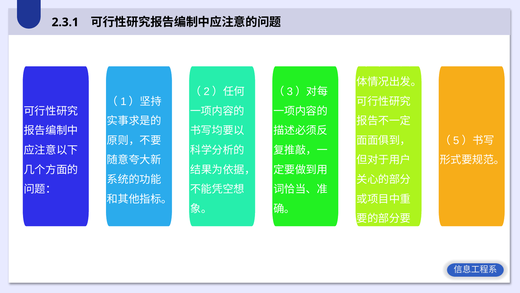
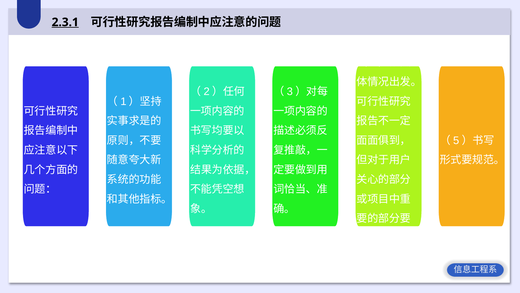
2.3.1 underline: none -> present
